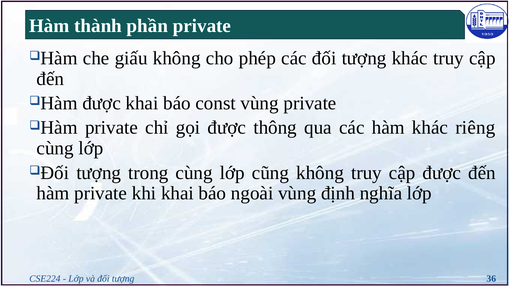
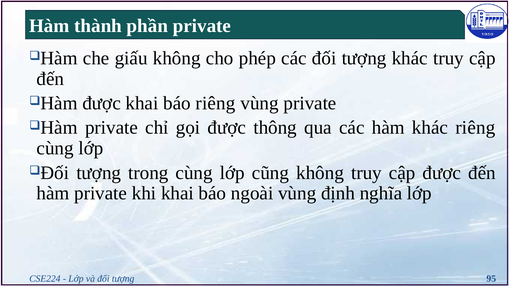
báo const: const -> riêng
36: 36 -> 95
